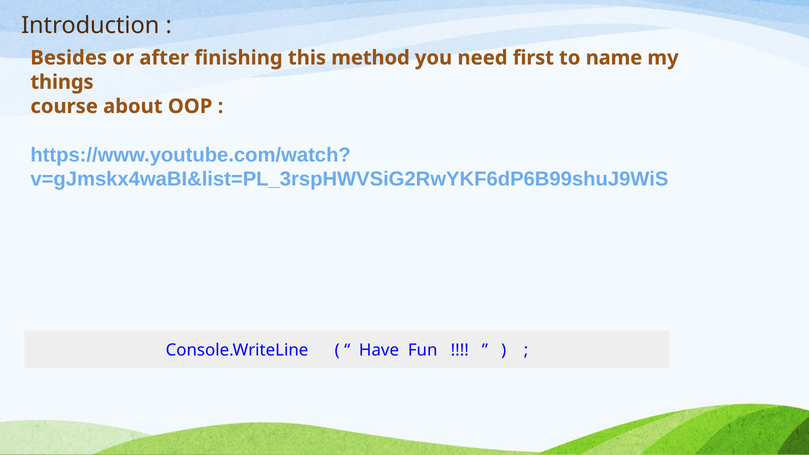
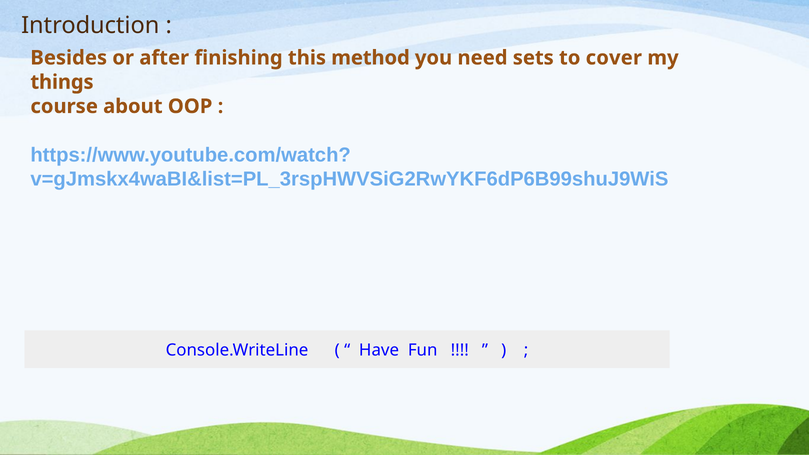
first: first -> sets
name: name -> cover
